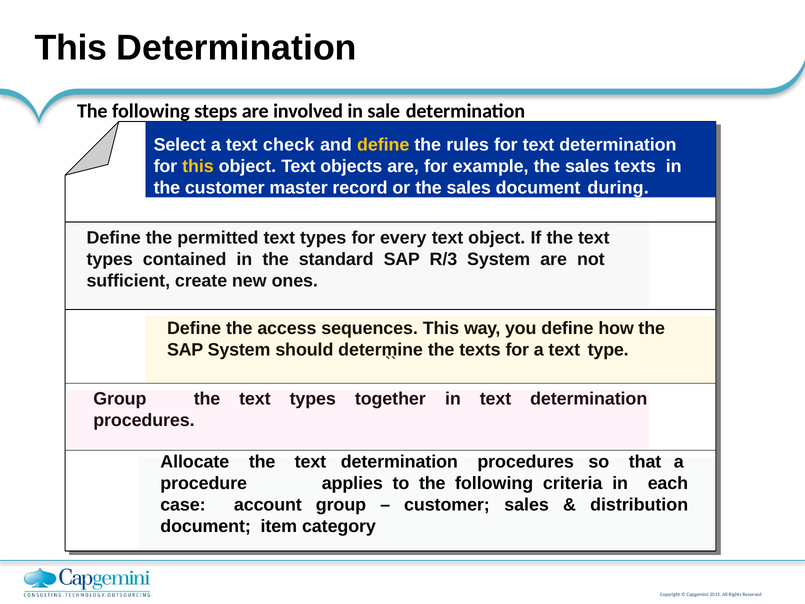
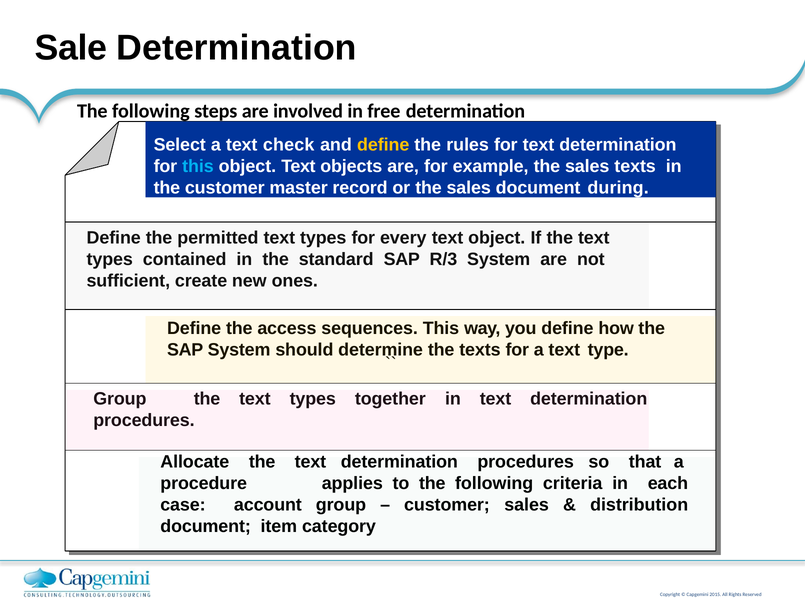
This at (71, 48): This -> Sale
sale: sale -> free
this at (198, 166) colour: yellow -> light blue
